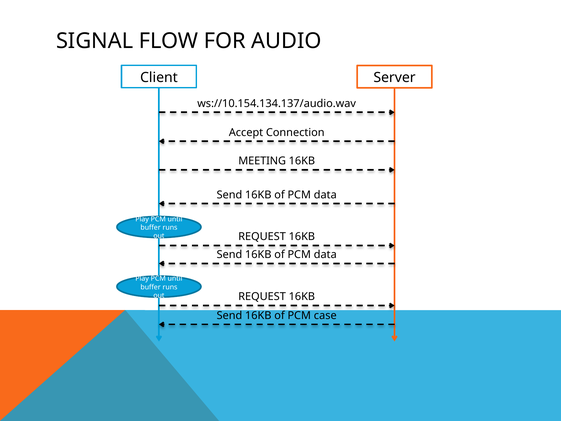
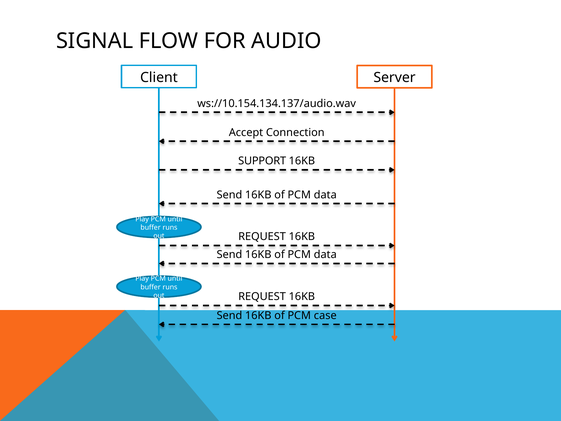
MEETING: MEETING -> SUPPORT
